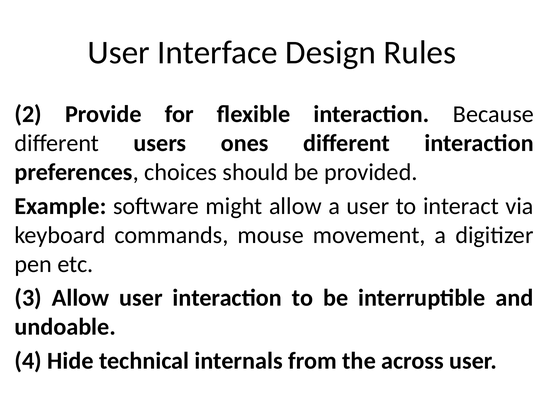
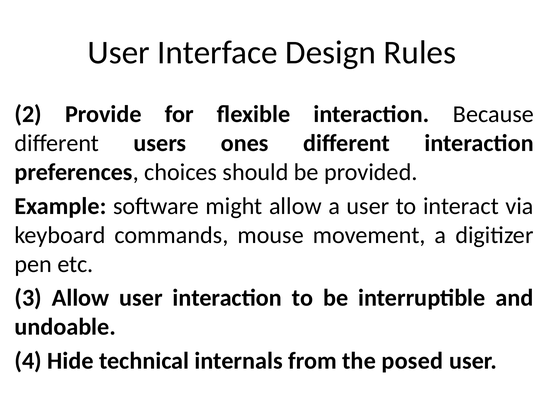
across: across -> posed
